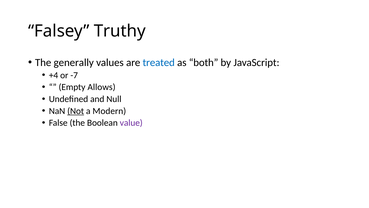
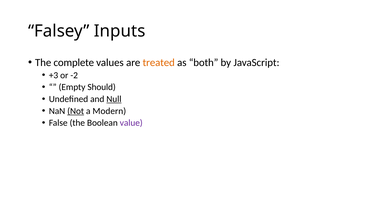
Truthy: Truthy -> Inputs
generally: generally -> complete
treated colour: blue -> orange
+4: +4 -> +3
-7: -7 -> -2
Allows: Allows -> Should
Null underline: none -> present
